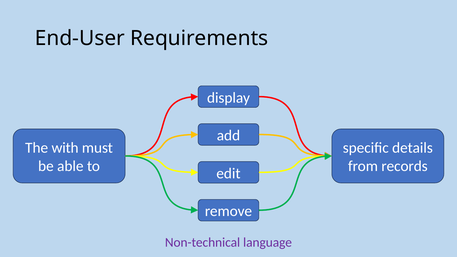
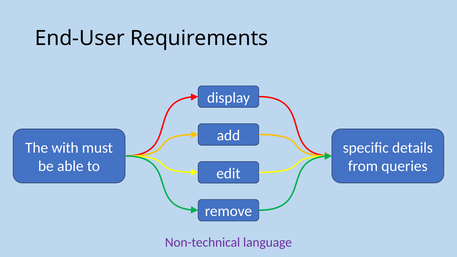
records: records -> queries
